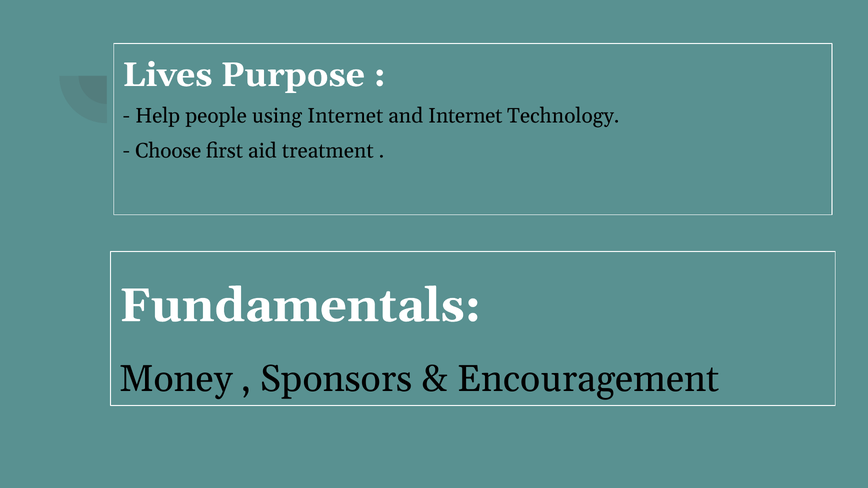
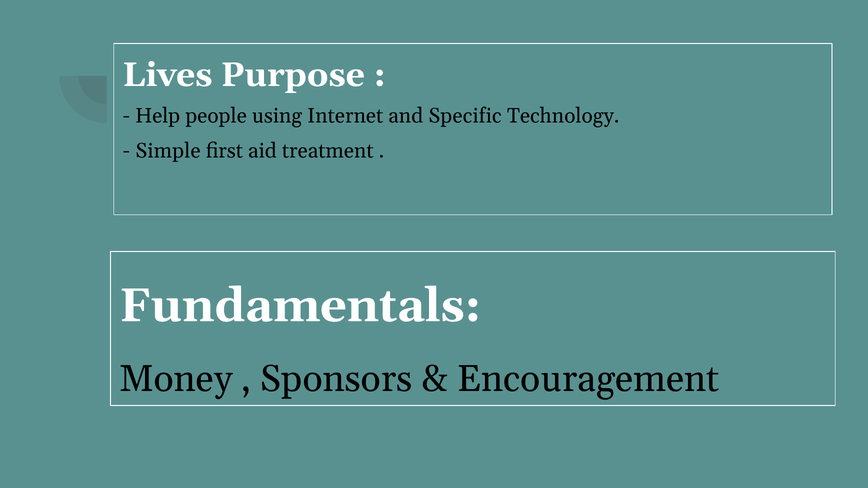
and Internet: Internet -> Specific
Choose: Choose -> Simple
